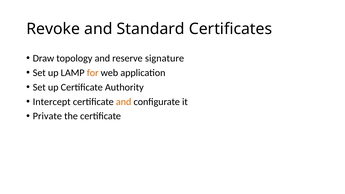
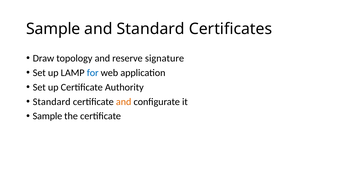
Revoke at (53, 29): Revoke -> Sample
for colour: orange -> blue
Intercept at (52, 102): Intercept -> Standard
Private at (47, 116): Private -> Sample
